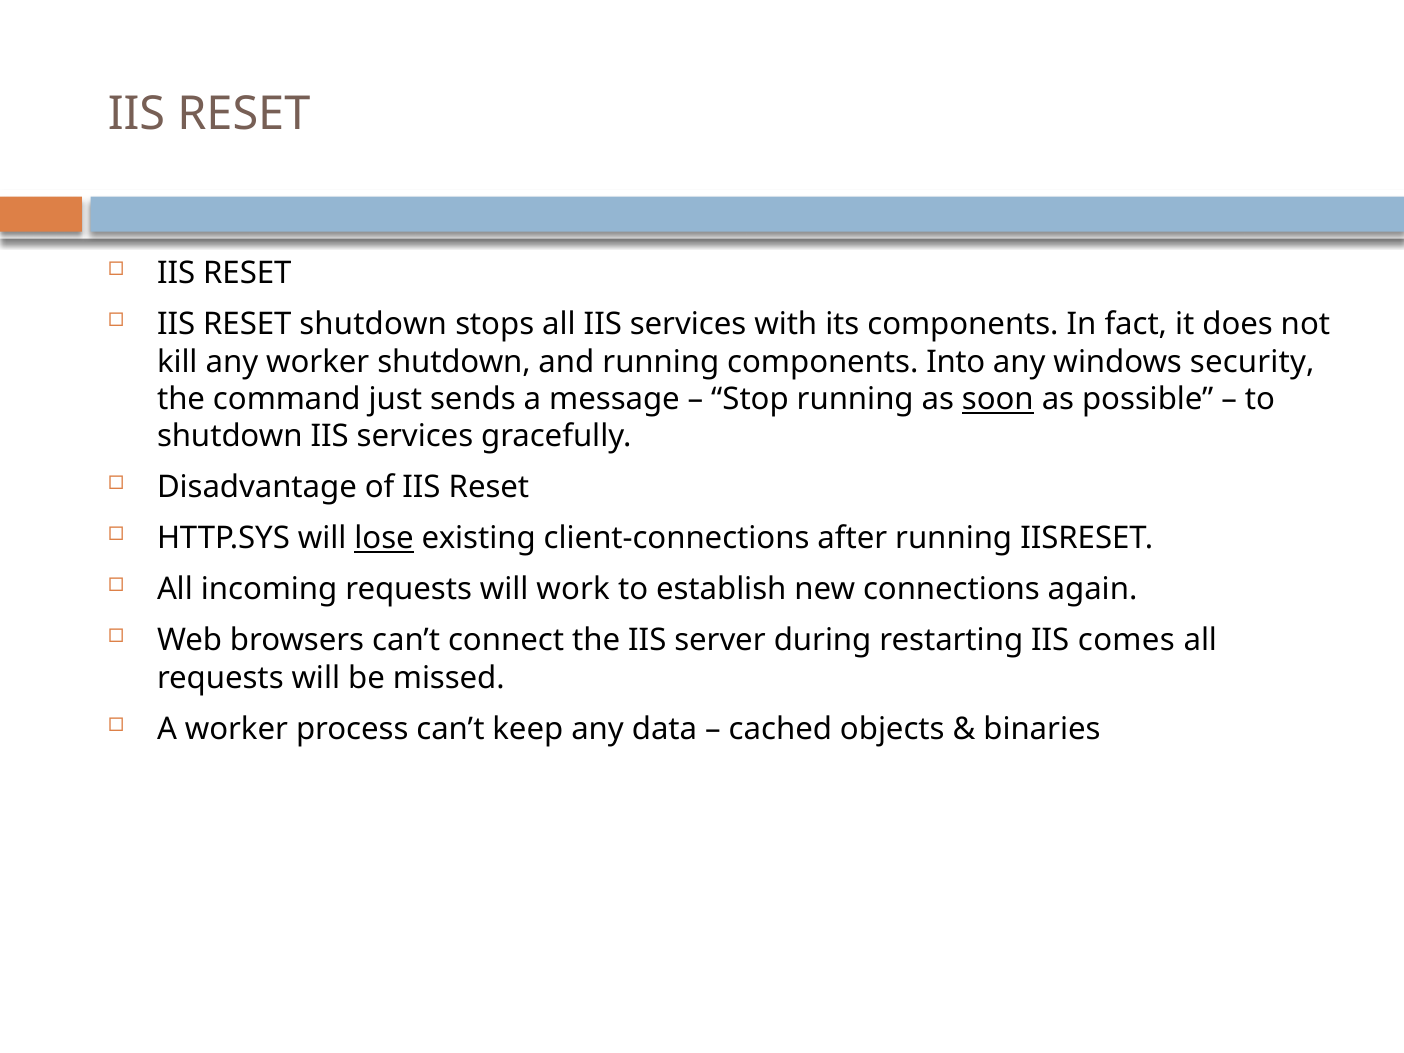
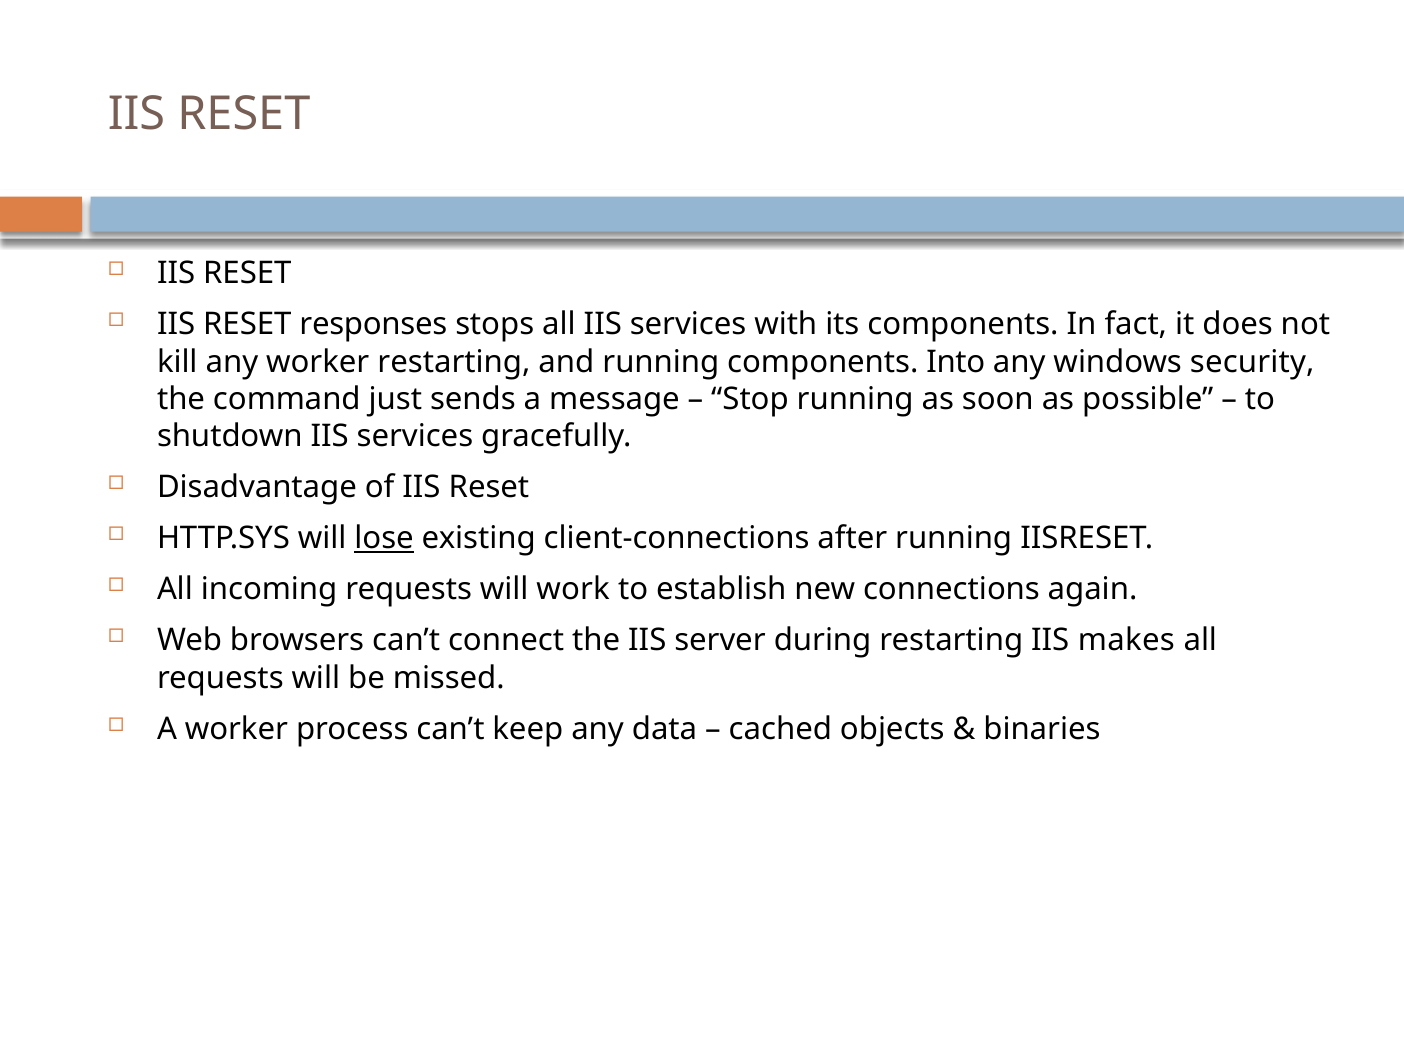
RESET shutdown: shutdown -> responses
worker shutdown: shutdown -> restarting
soon underline: present -> none
comes: comes -> makes
